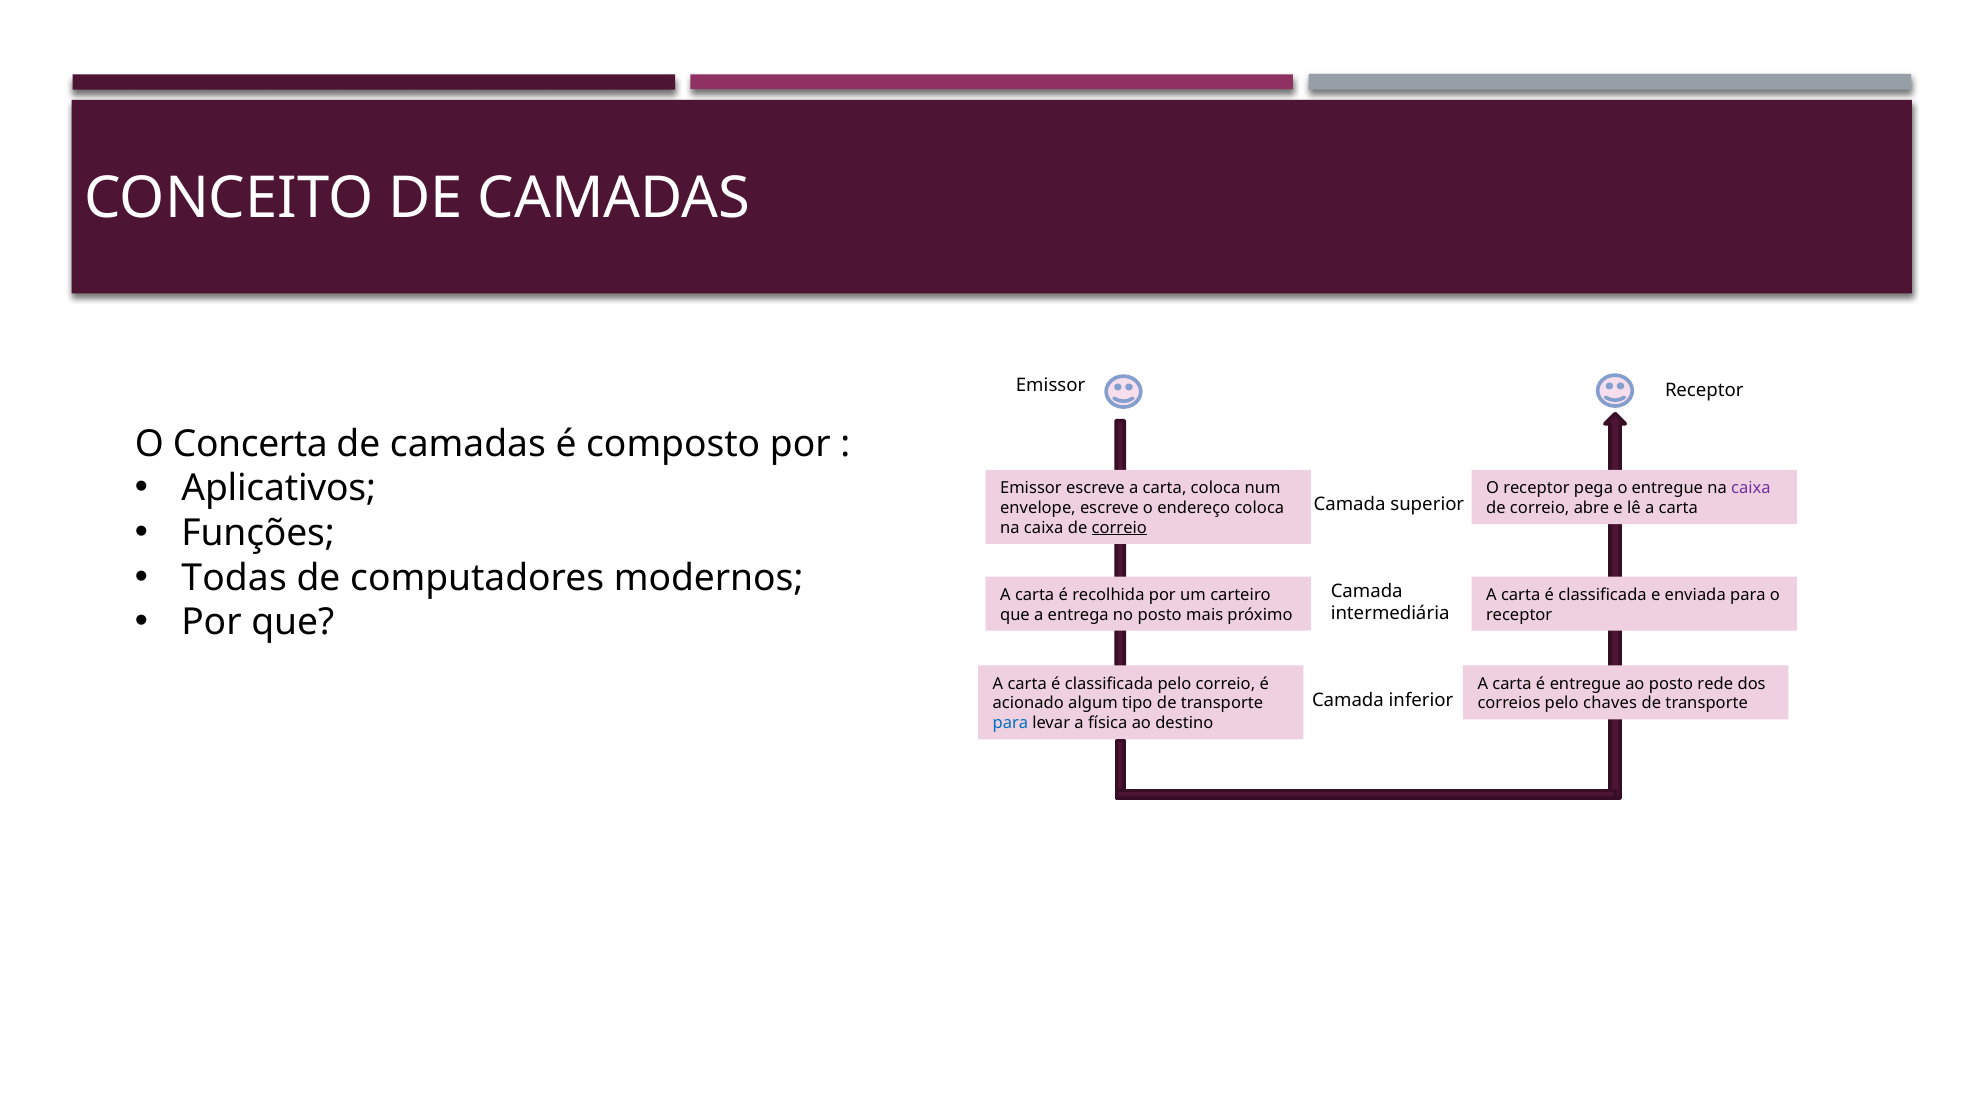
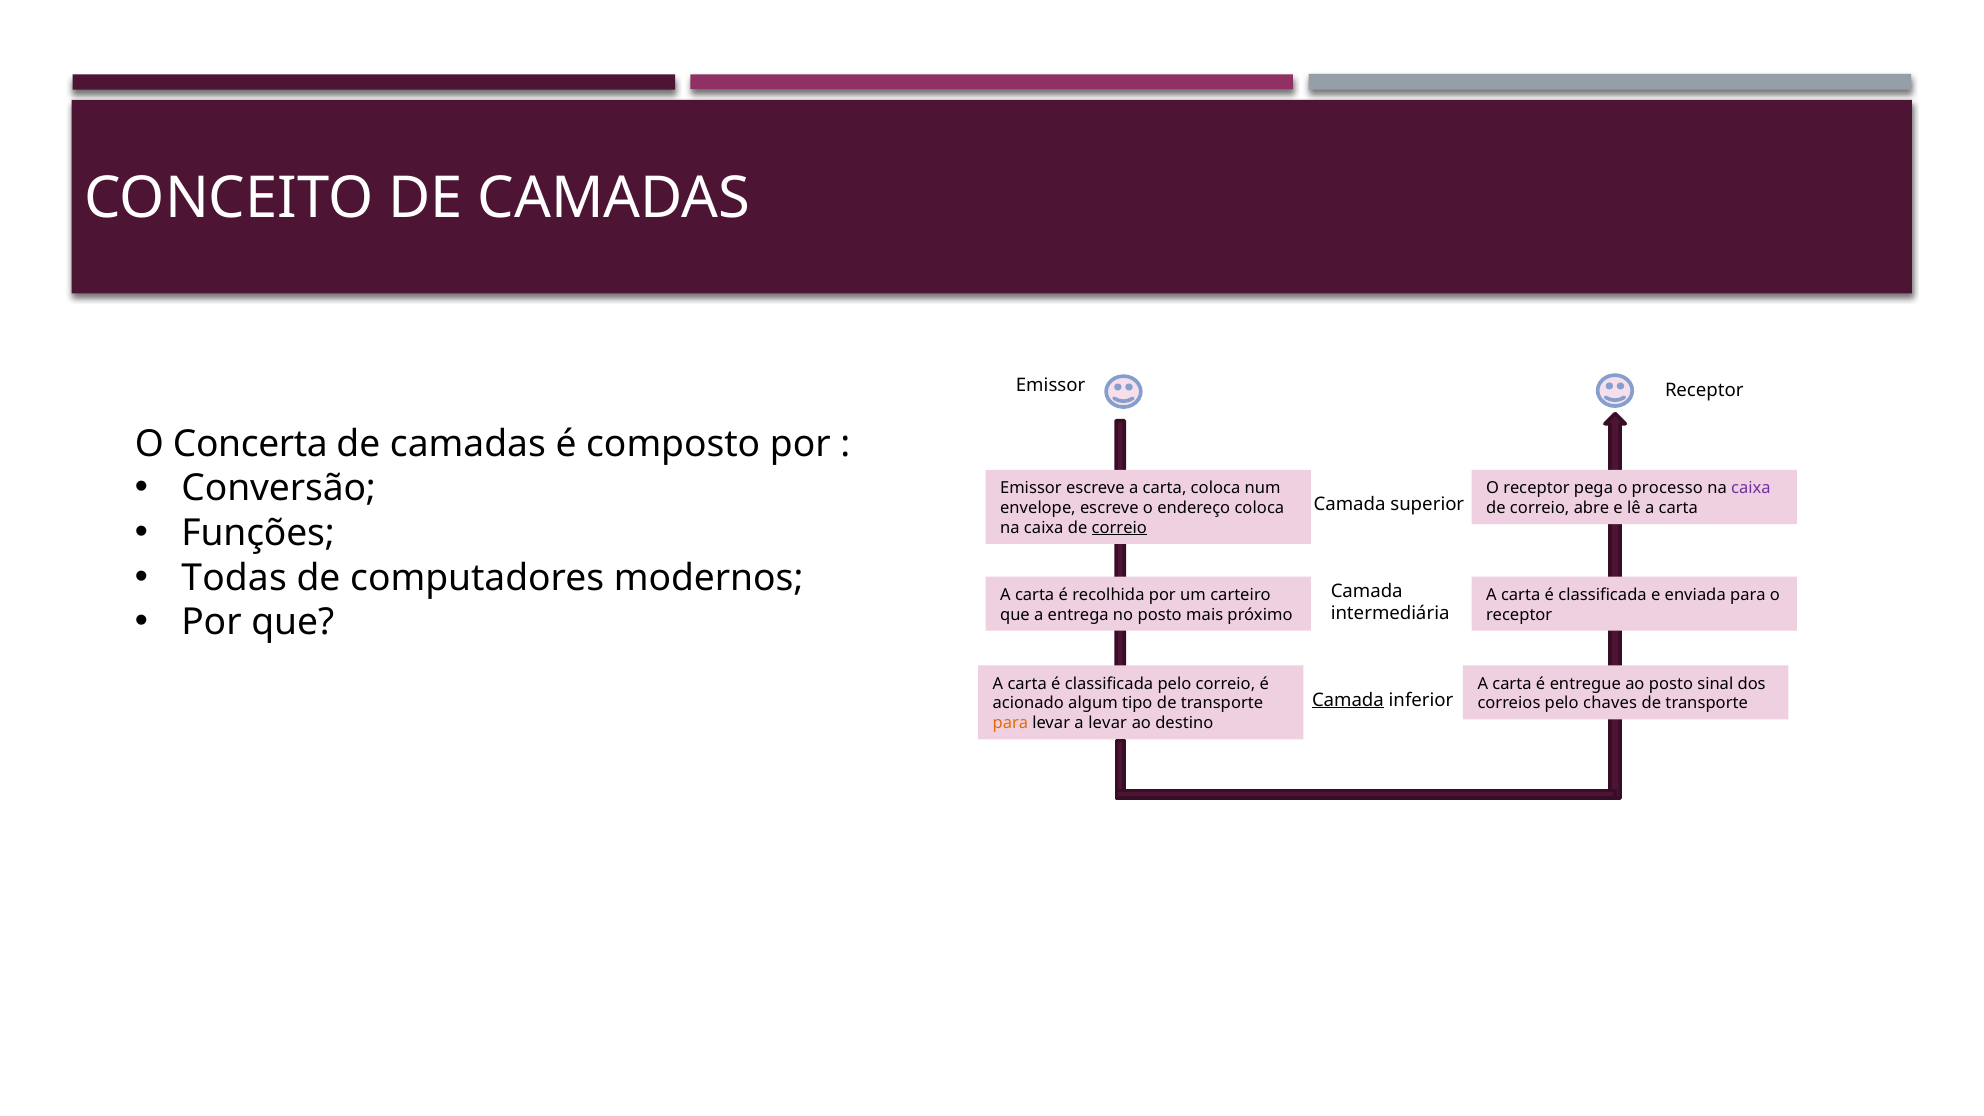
Aplicativos: Aplicativos -> Conversão
o entregue: entregue -> processo
rede: rede -> sinal
Camada at (1348, 700) underline: none -> present
para at (1010, 723) colour: blue -> orange
a física: física -> levar
